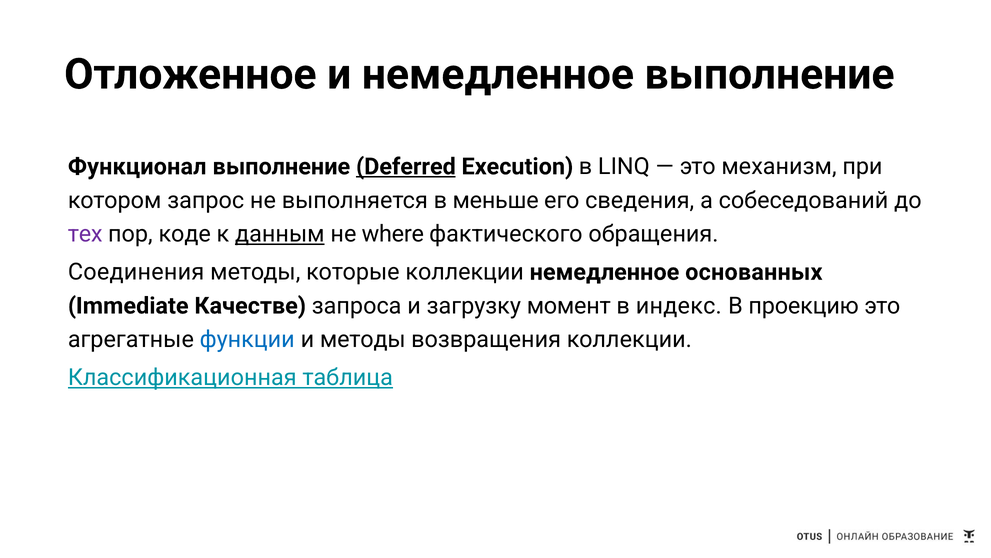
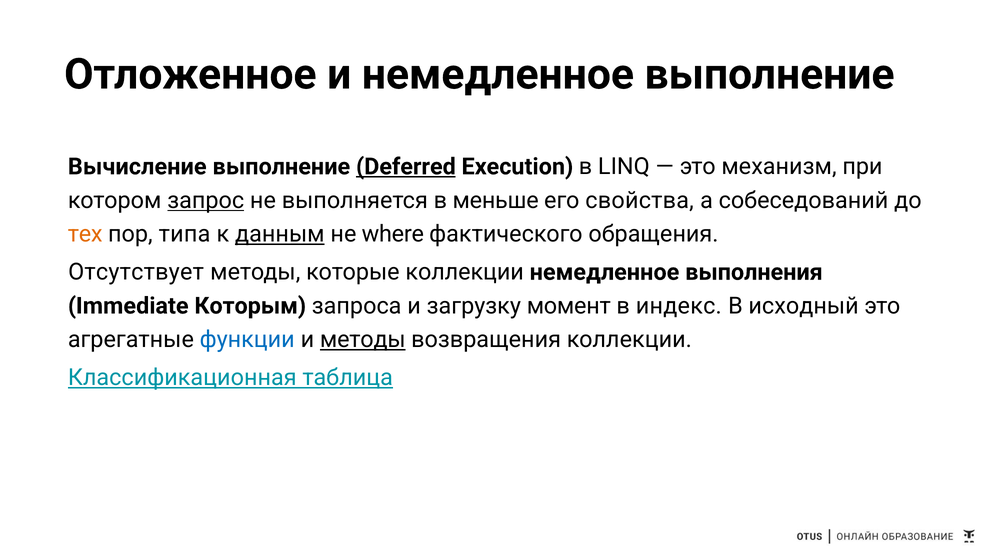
Функционал: Функционал -> Вычисление
запрос underline: none -> present
сведения: сведения -> свойства
тех colour: purple -> orange
коде: коде -> типа
Соединения: Соединения -> Отсутствует
основанных: основанных -> выполнения
Качестве: Качестве -> Которым
проекцию: проекцию -> исходный
методы at (363, 339) underline: none -> present
